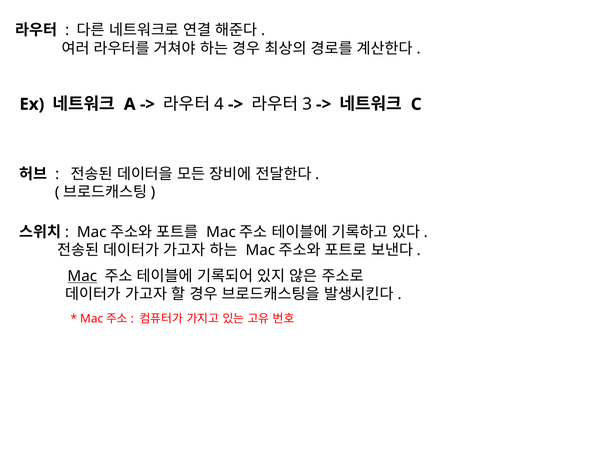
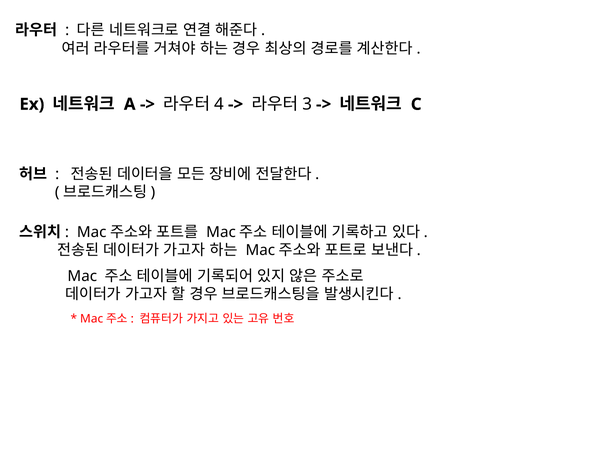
Mac underline: present -> none
